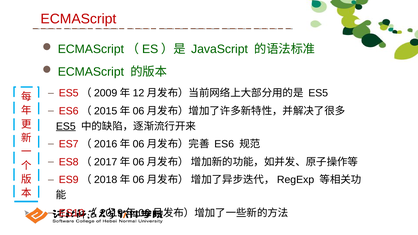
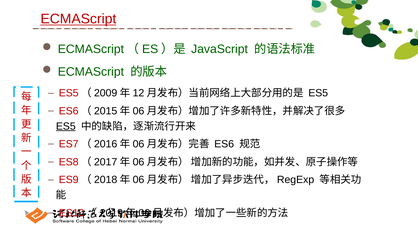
ECMAScript at (78, 19) underline: none -> present
